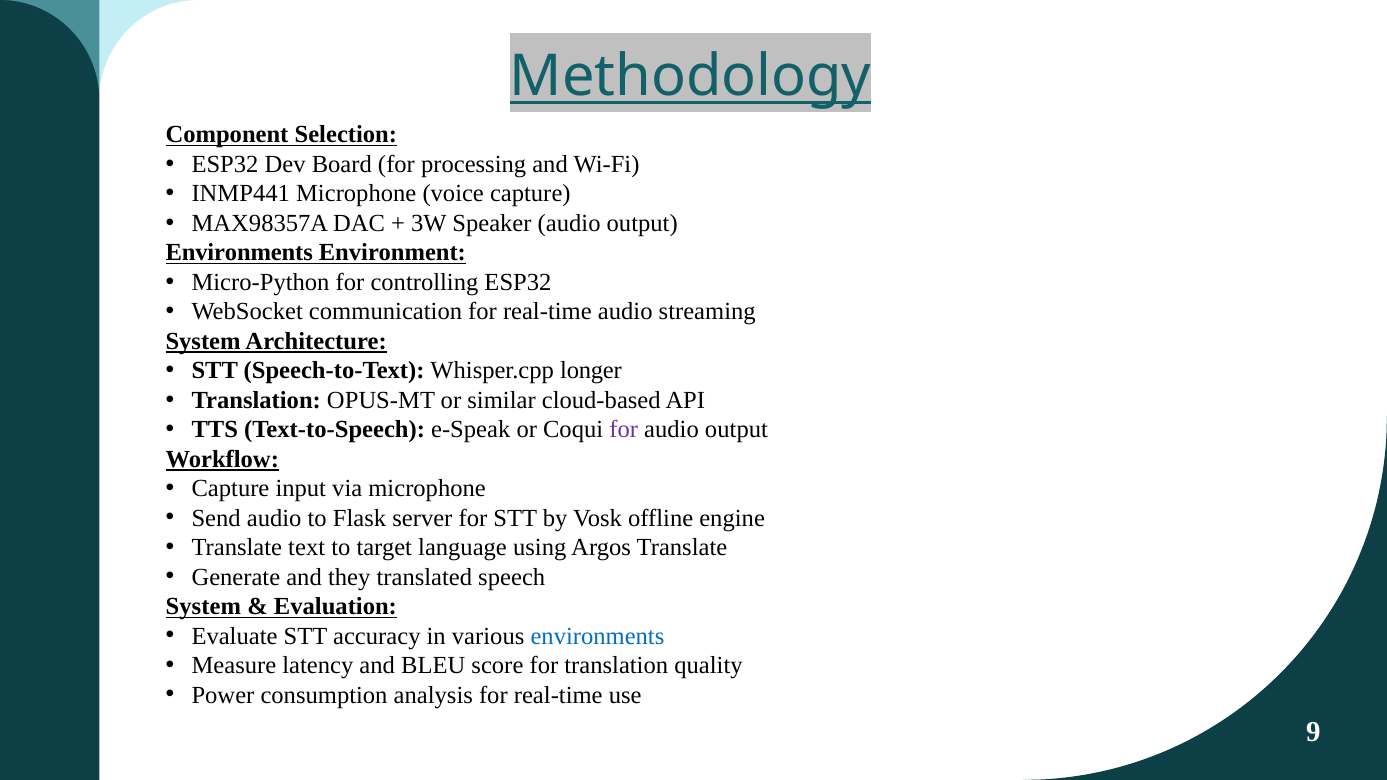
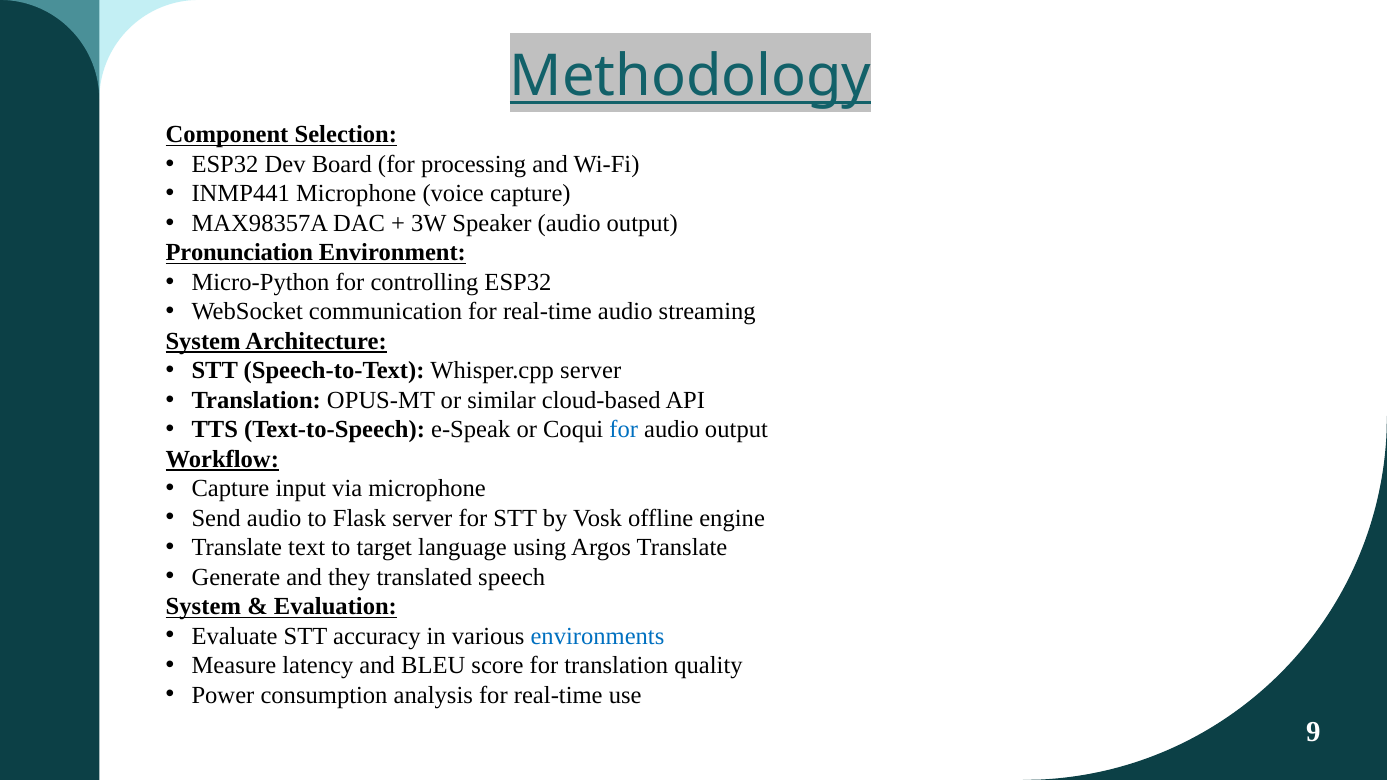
Environments at (239, 253): Environments -> Pronunciation
Whisper.cpp longer: longer -> server
for at (624, 430) colour: purple -> blue
